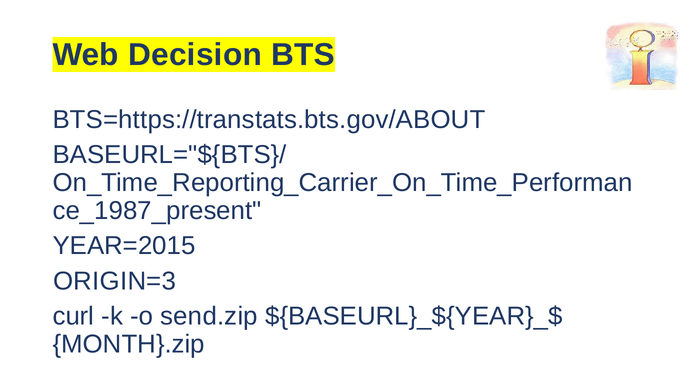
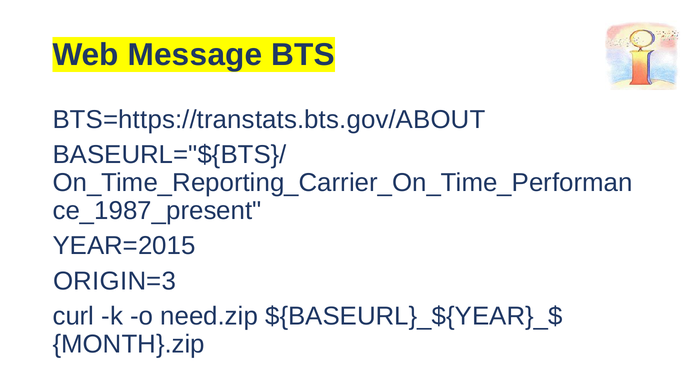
Decision: Decision -> Message
send.zip: send.zip -> need.zip
